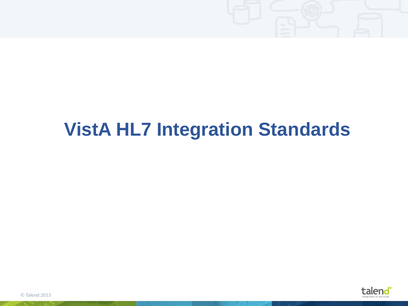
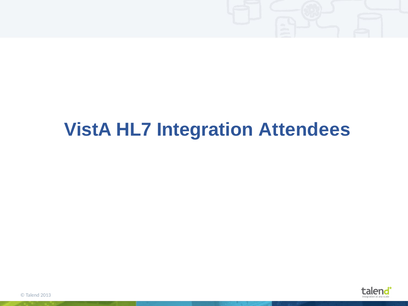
Standards: Standards -> Attendees
